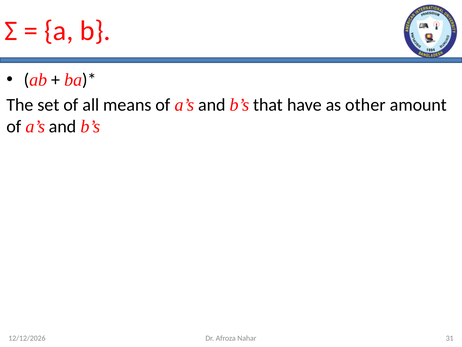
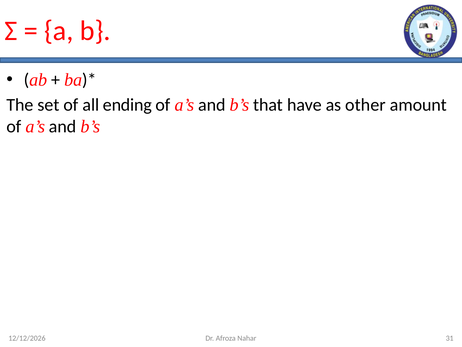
means: means -> ending
